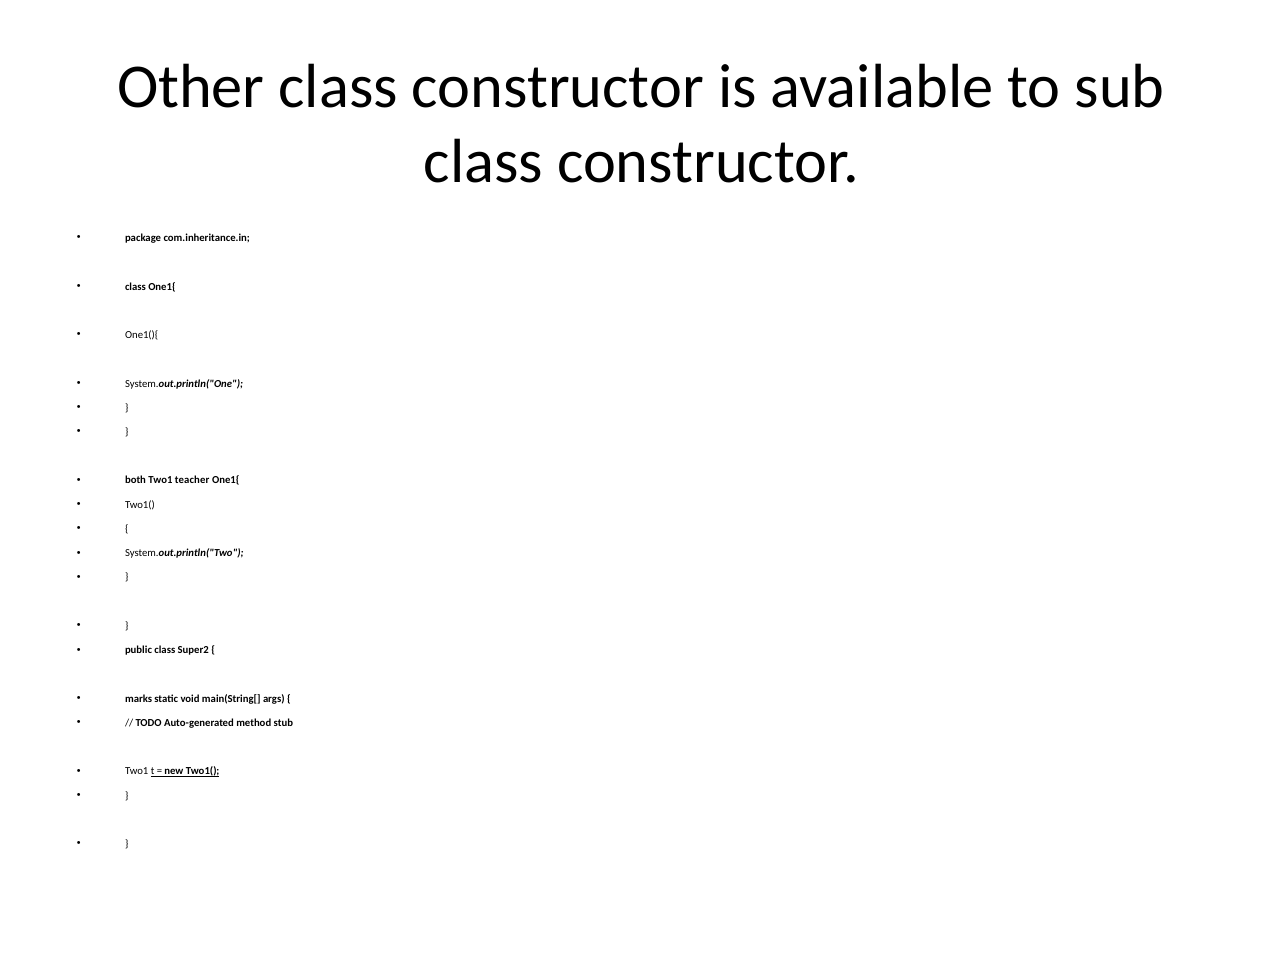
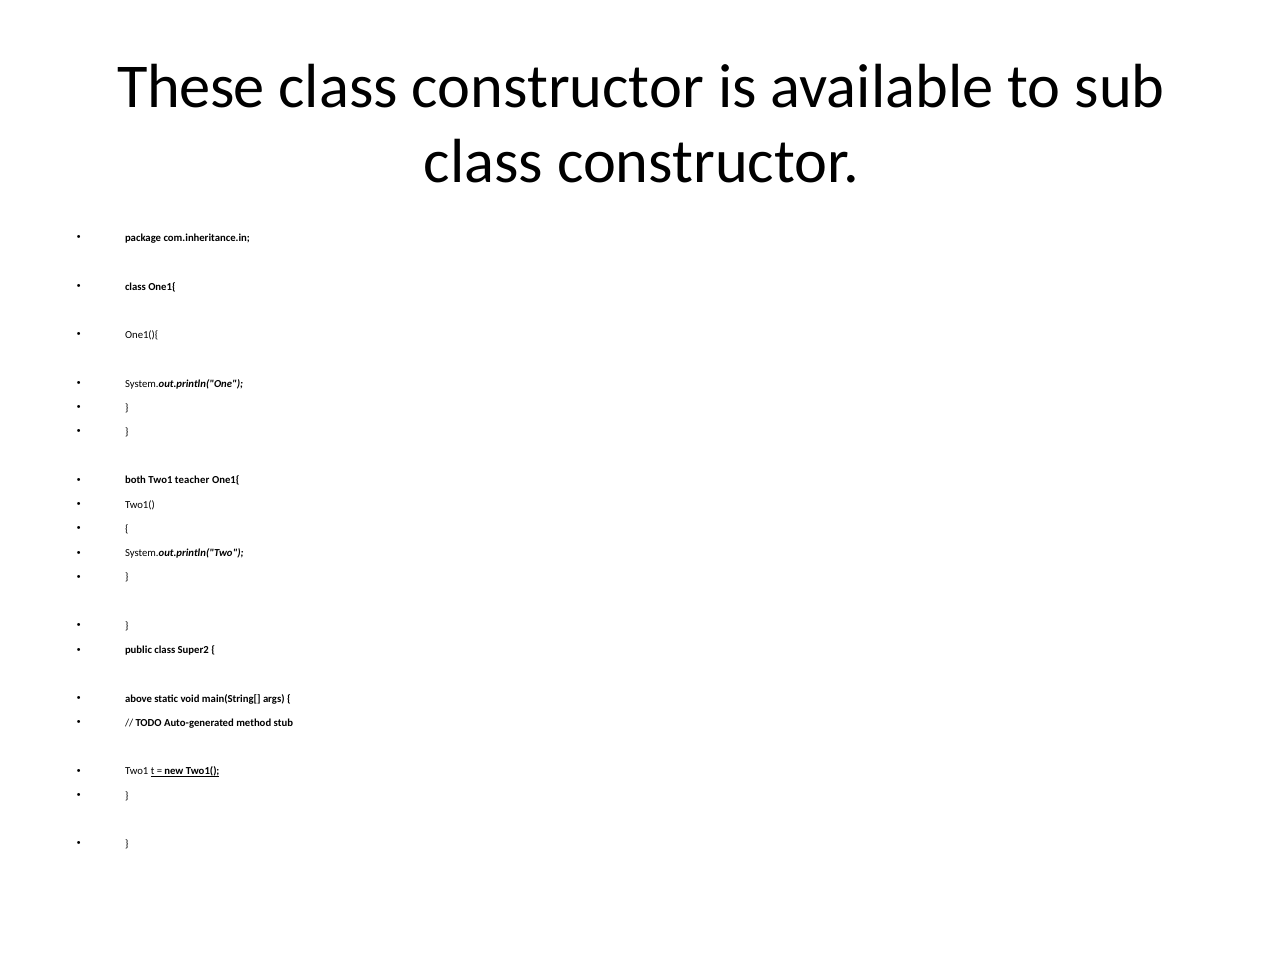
Other: Other -> These
marks: marks -> above
